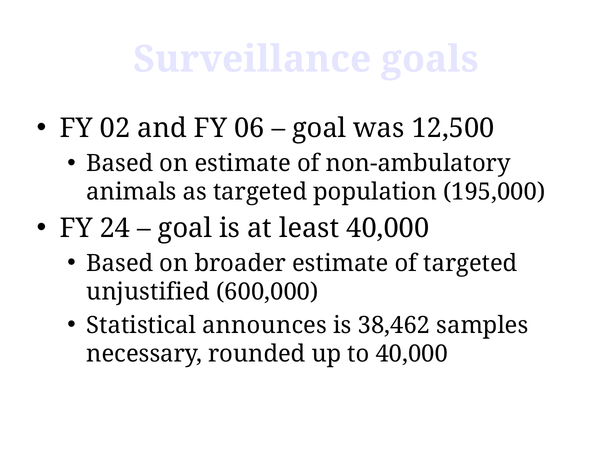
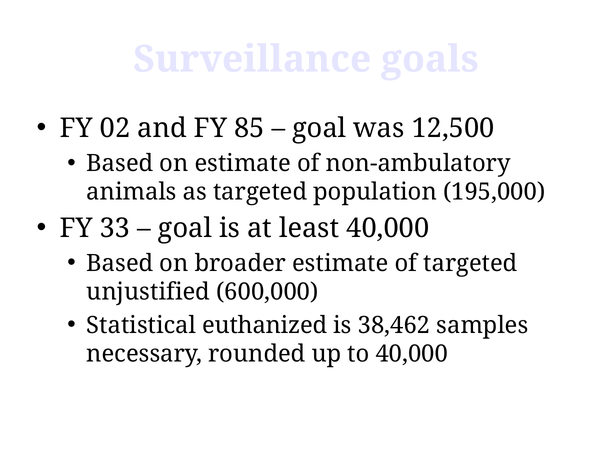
06: 06 -> 85
24: 24 -> 33
announces: announces -> euthanized
